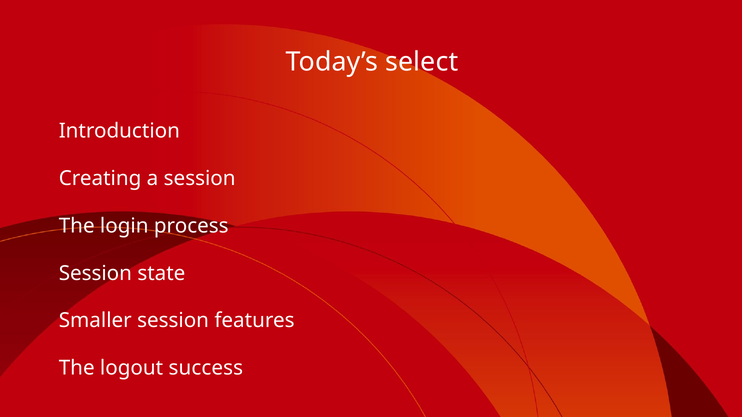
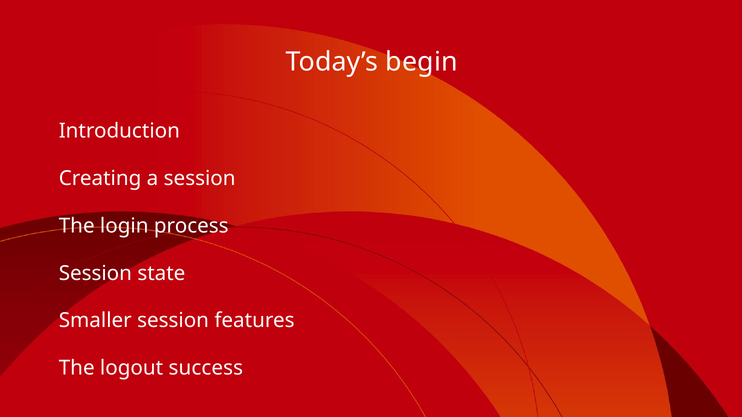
select: select -> begin
